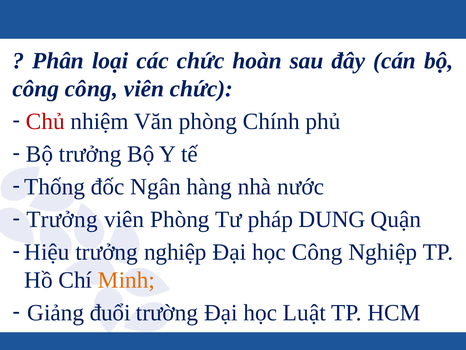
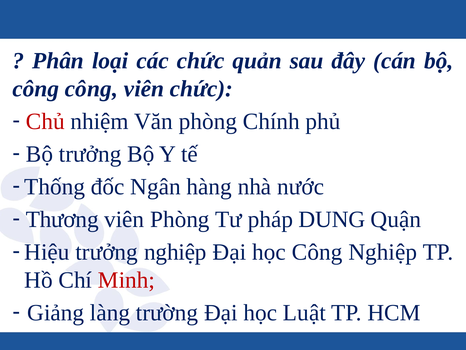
hoàn: hoàn -> quản
Trưởng at (62, 219): Trưởng -> Thương
Minh colour: orange -> red
đuổi: đuổi -> làng
